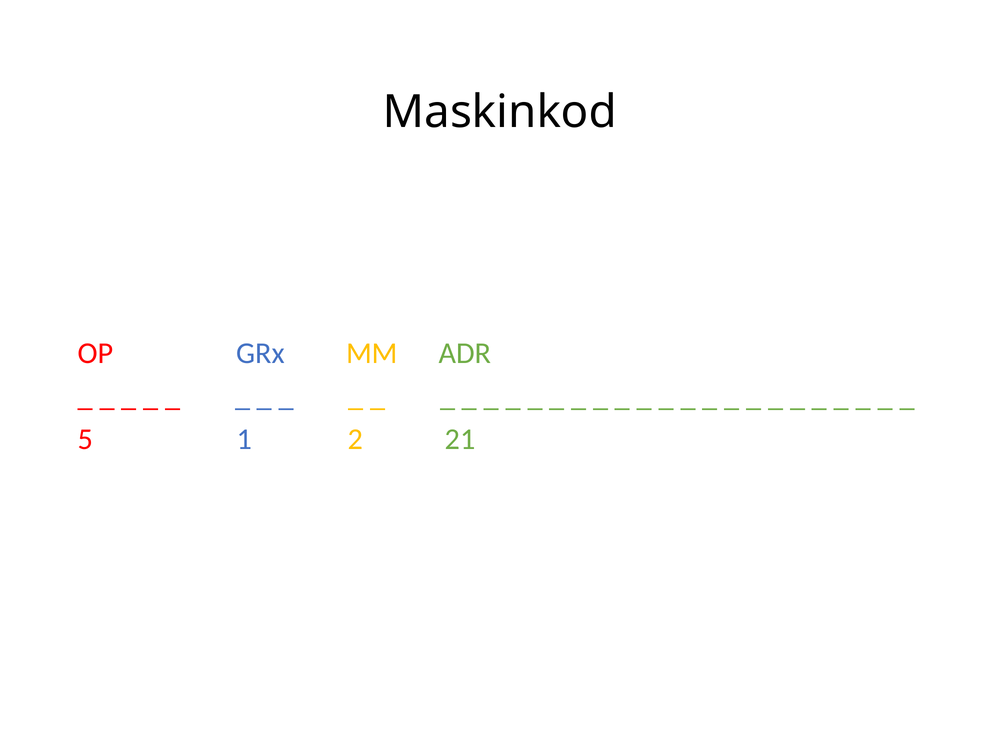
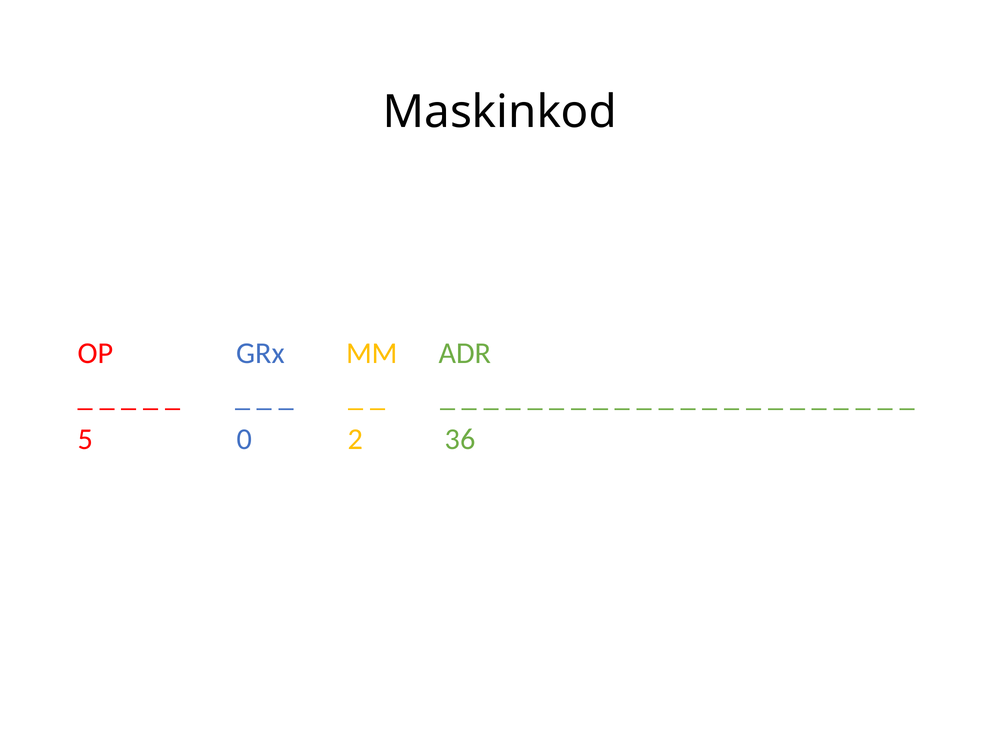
1: 1 -> 0
21: 21 -> 36
